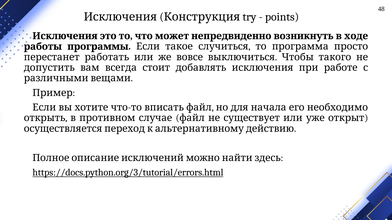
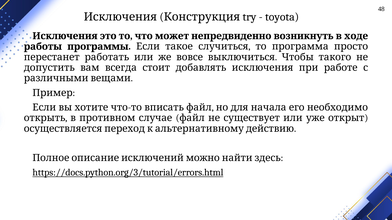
points: points -> toyota
